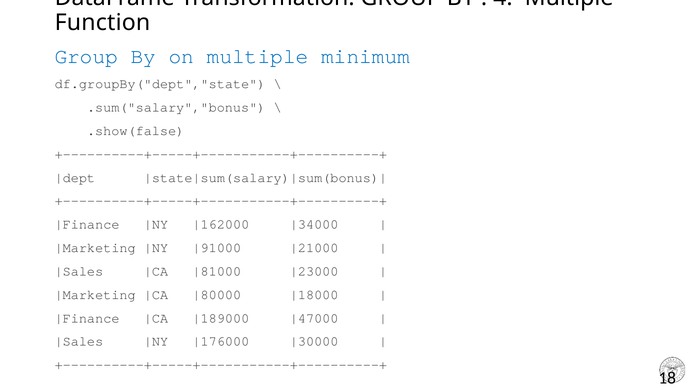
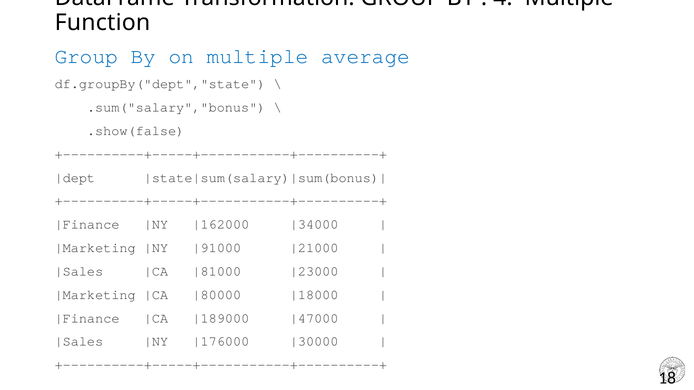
minimum: minimum -> average
